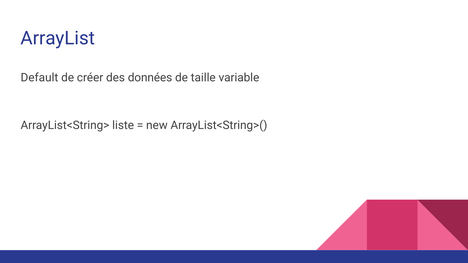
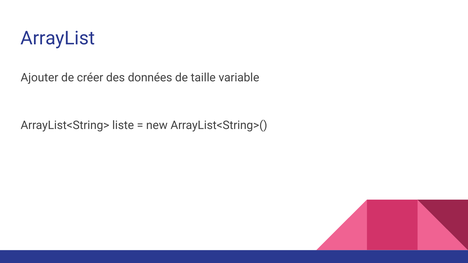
Default: Default -> Ajouter
